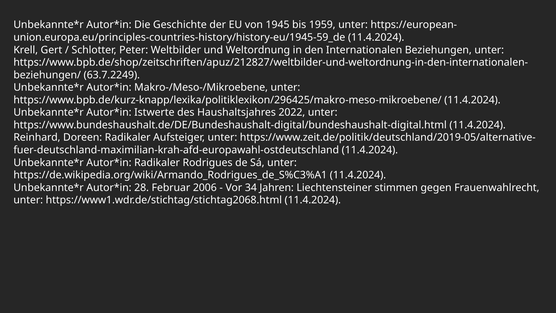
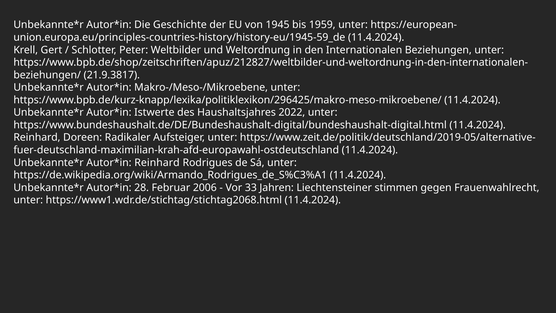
63.7.2249: 63.7.2249 -> 21.9.3817
Radikaler at (157, 162): Radikaler -> Reinhard
34: 34 -> 33
